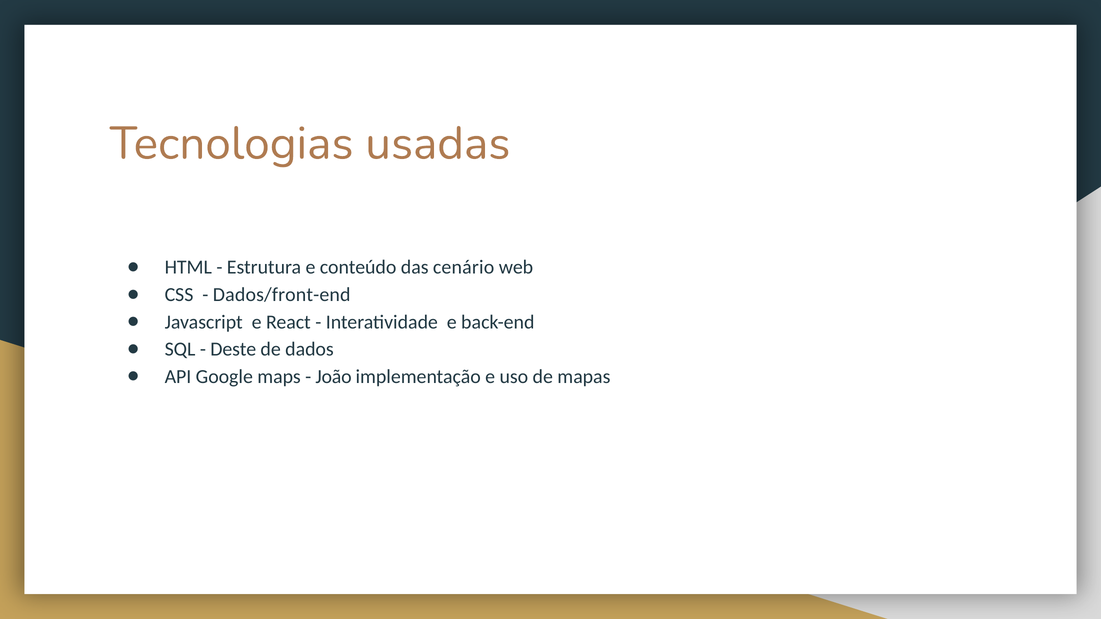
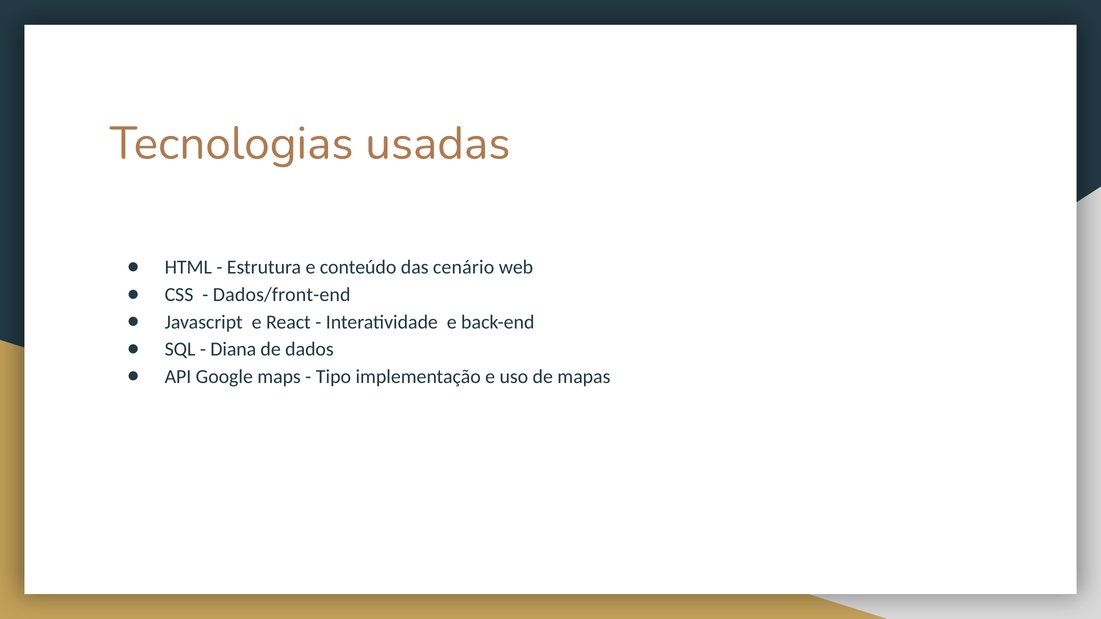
Deste: Deste -> Diana
João: João -> Tipo
